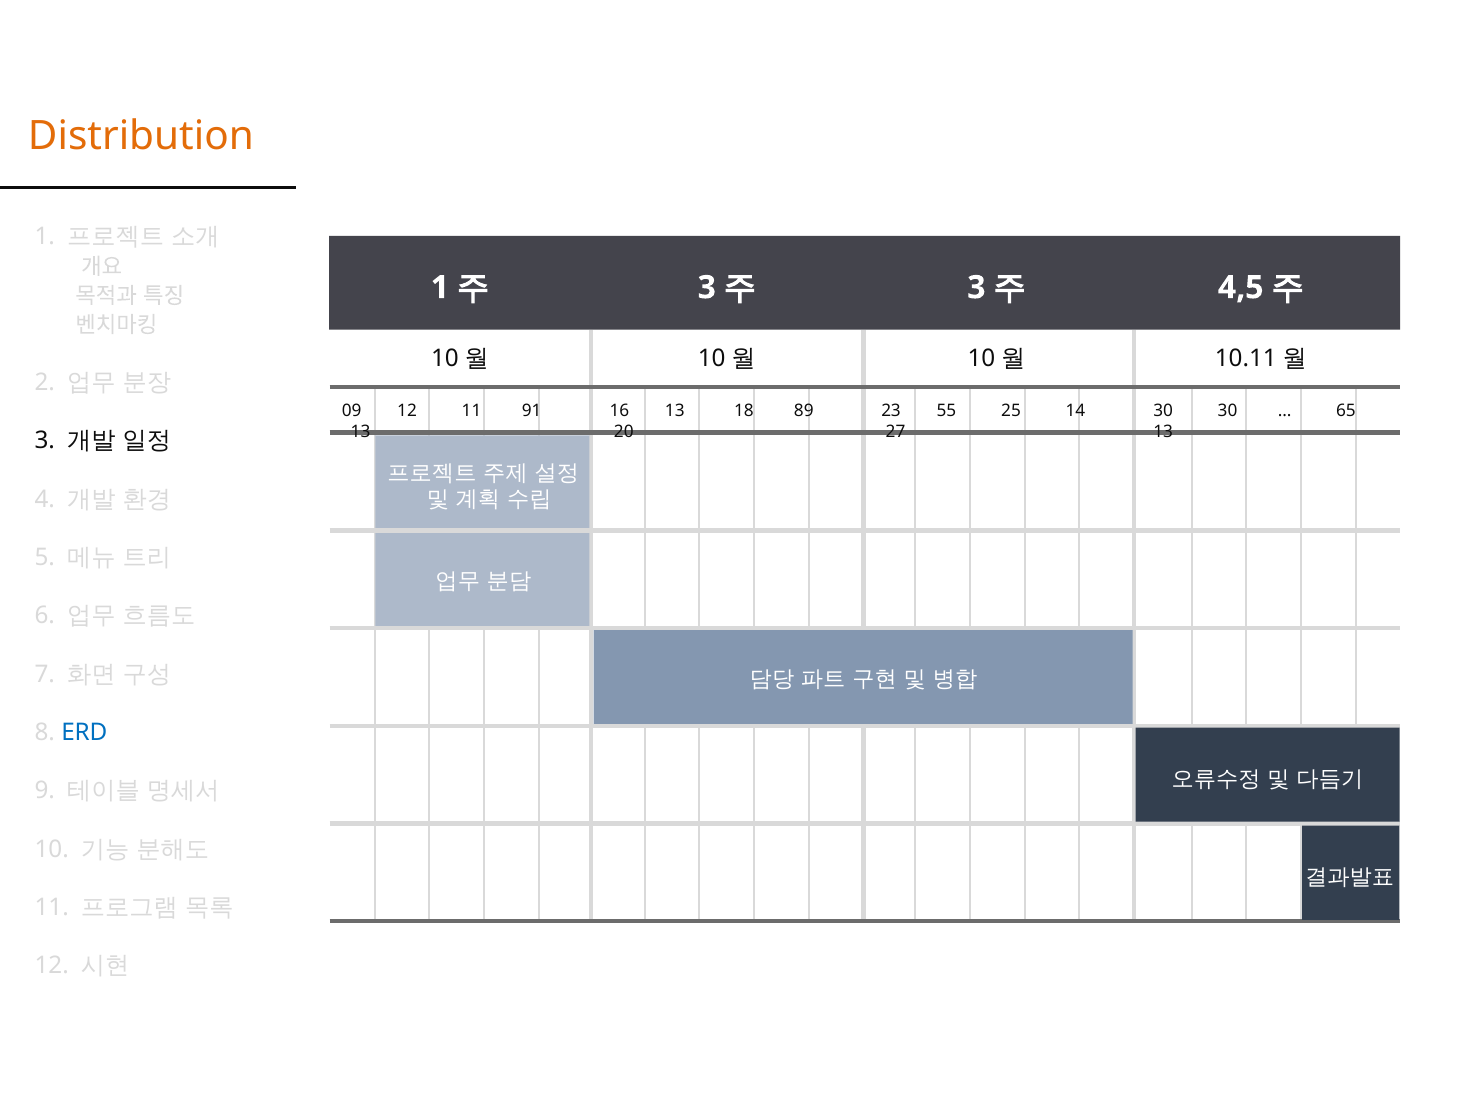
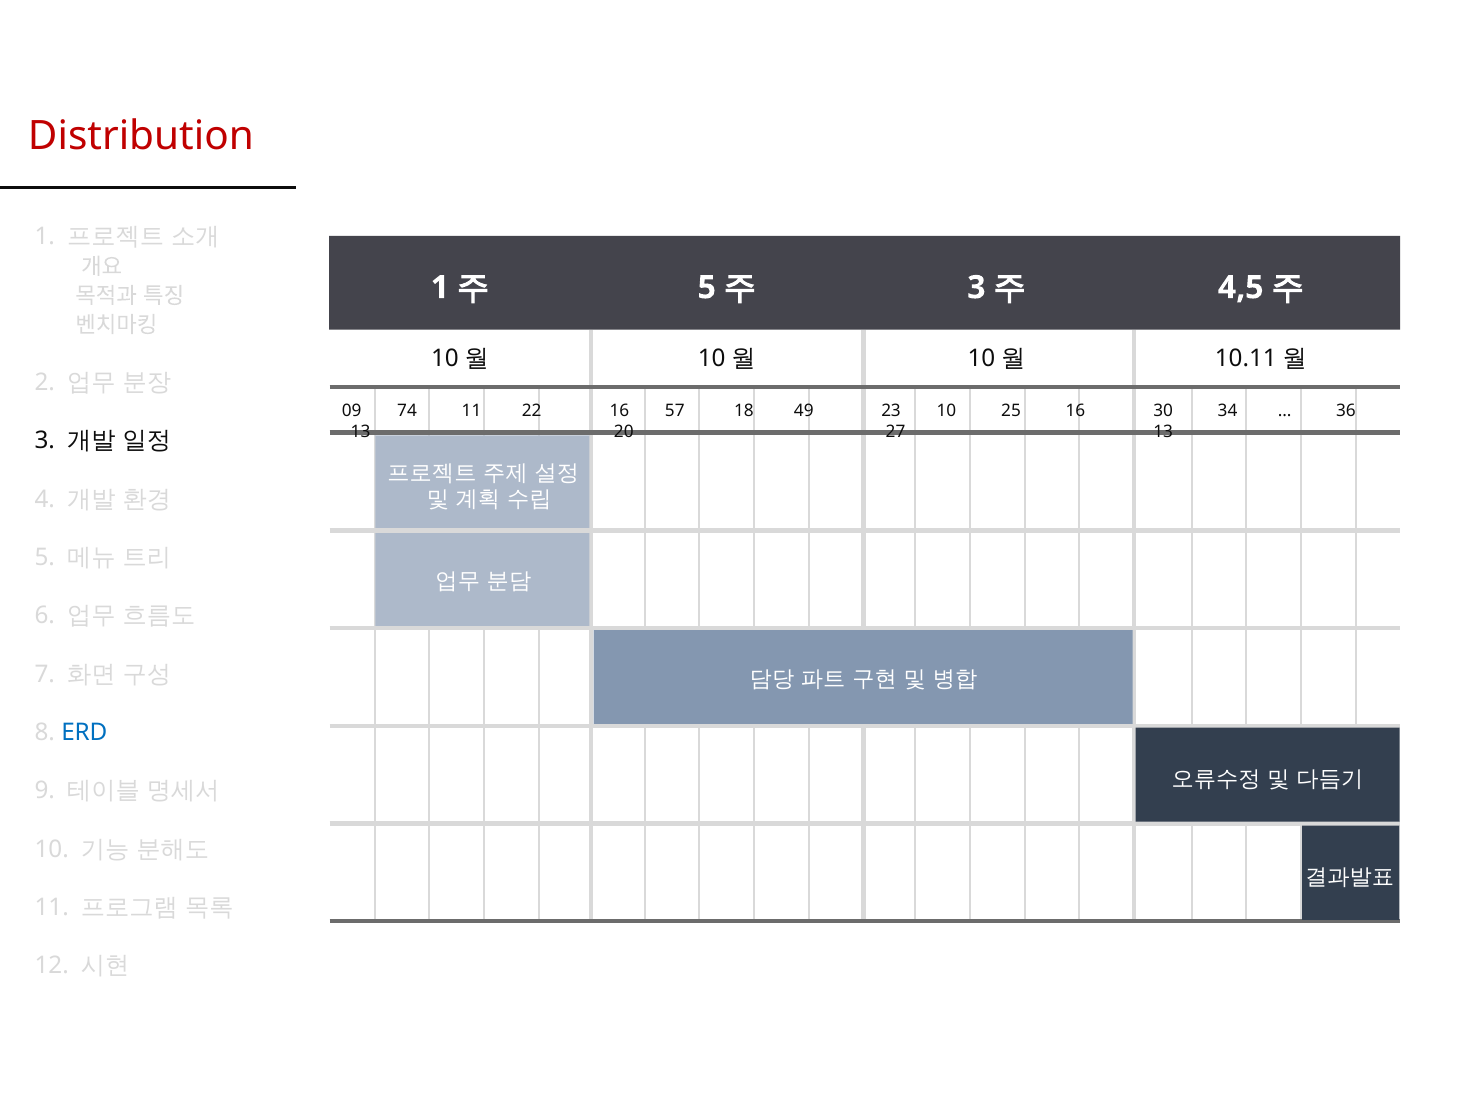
Distribution colour: orange -> red
3 at (707, 287): 3 -> 5
09 12: 12 -> 74
91: 91 -> 22
16 13: 13 -> 57
89: 89 -> 49
23 55: 55 -> 10
25 14: 14 -> 16
30 30: 30 -> 34
65: 65 -> 36
